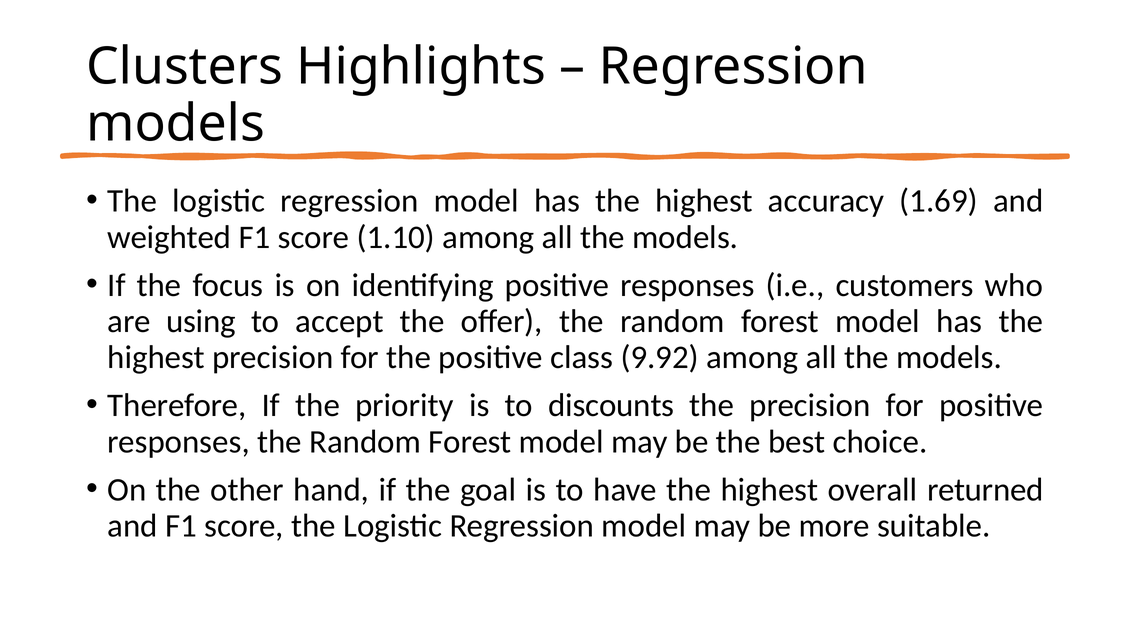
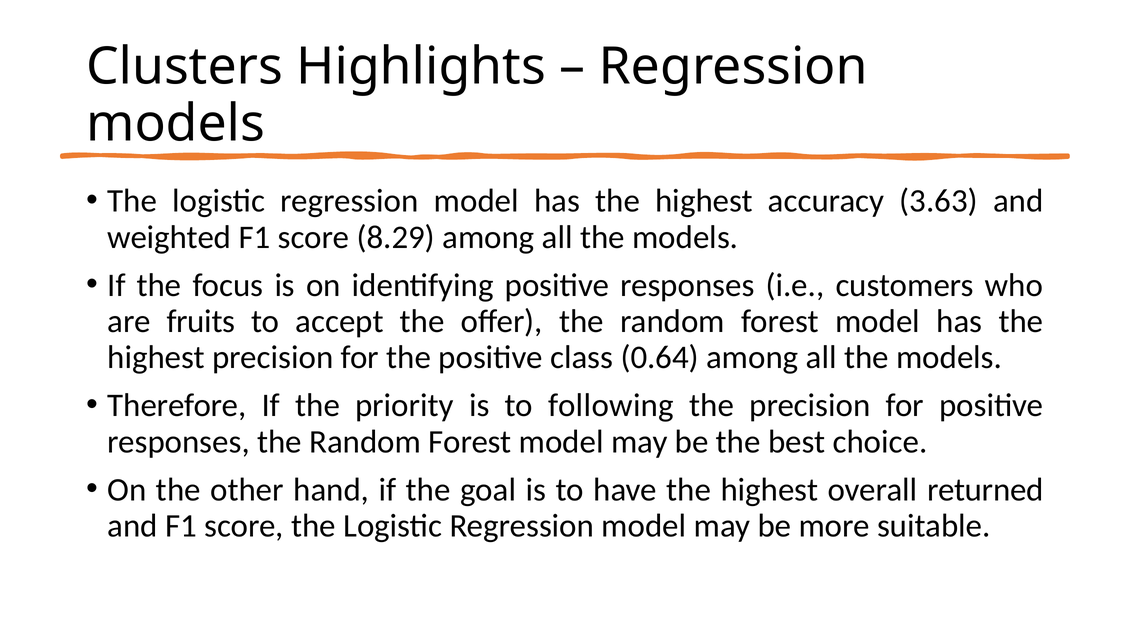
1.69: 1.69 -> 3.63
1.10: 1.10 -> 8.29
using: using -> fruits
9.92: 9.92 -> 0.64
discounts: discounts -> following
